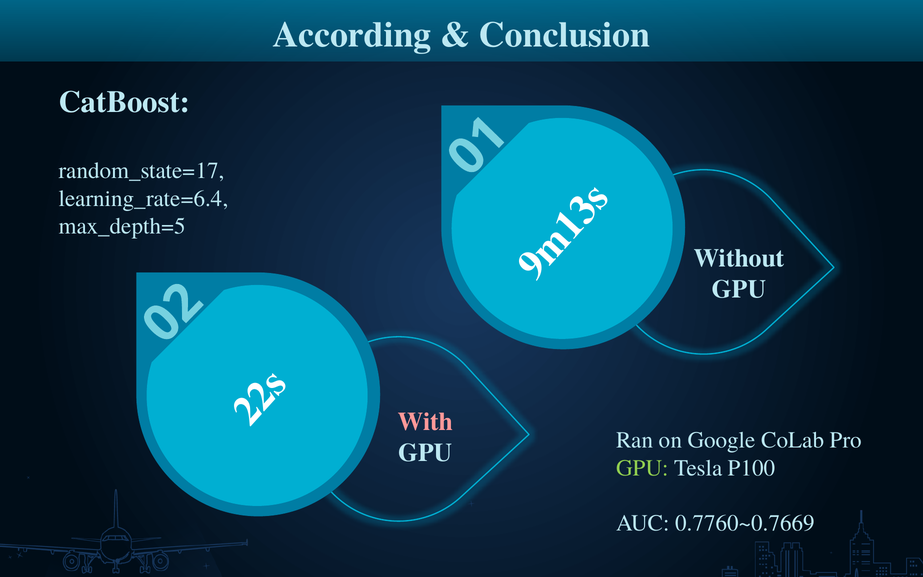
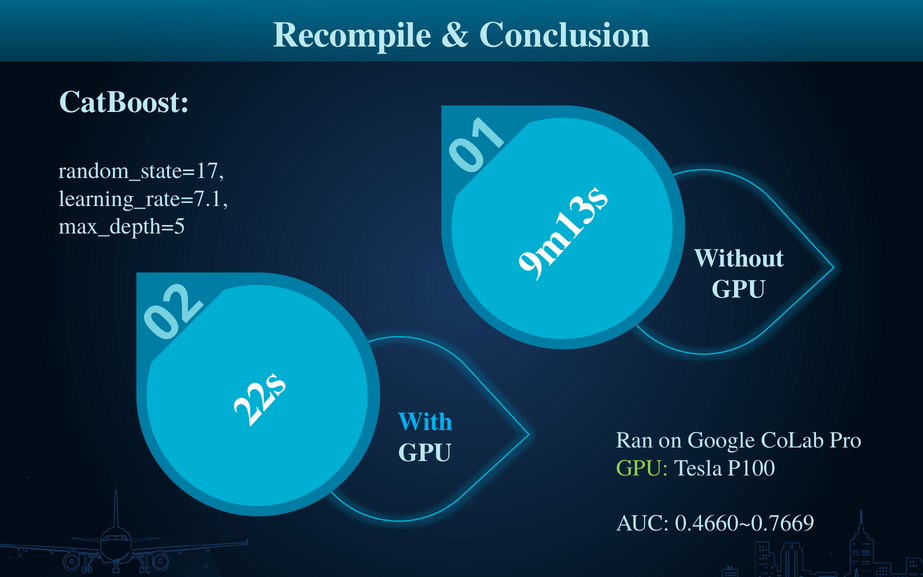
According: According -> Recompile
learning_rate=6.4: learning_rate=6.4 -> learning_rate=7.1
With colour: pink -> light blue
0.7760~0.7669: 0.7760~0.7669 -> 0.4660~0.7669
